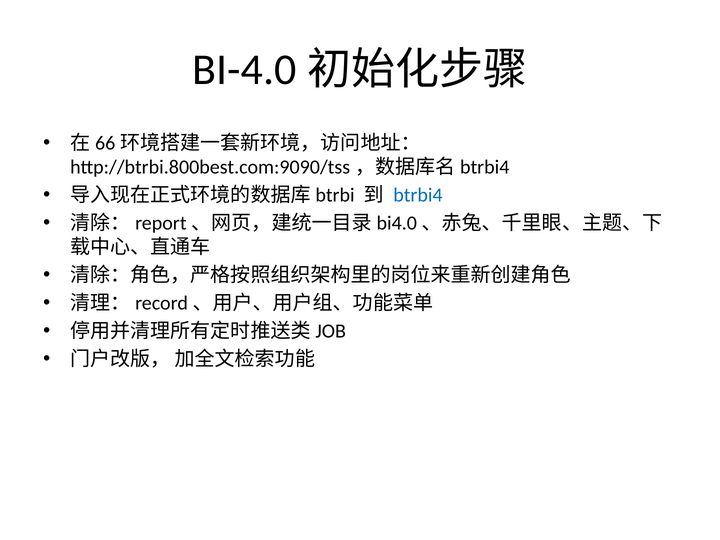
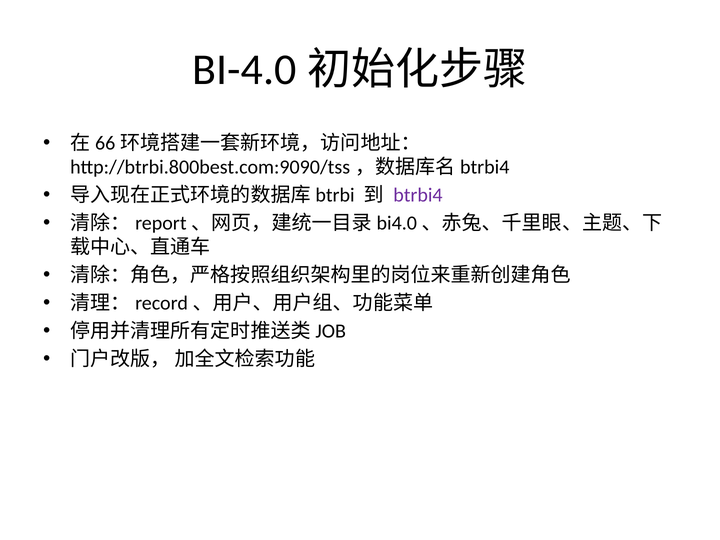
btrbi4 colour: blue -> purple
